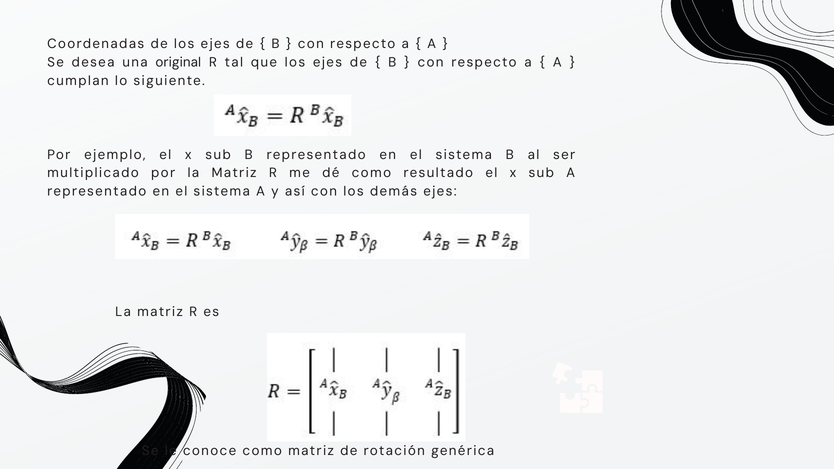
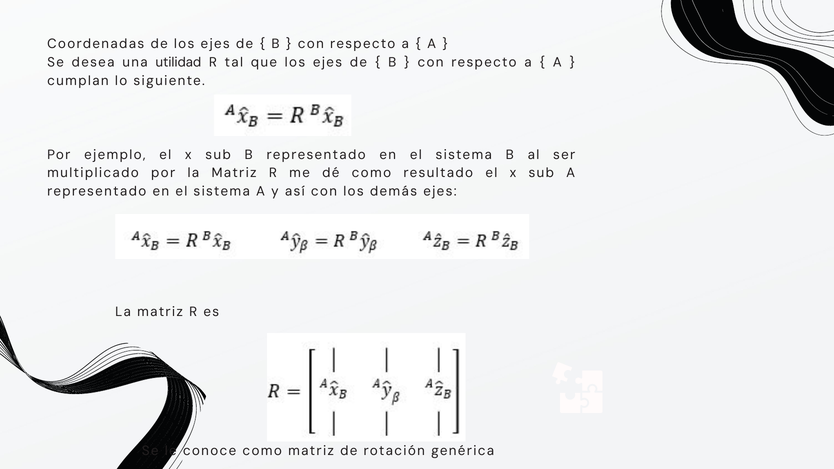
original: original -> utilidad
